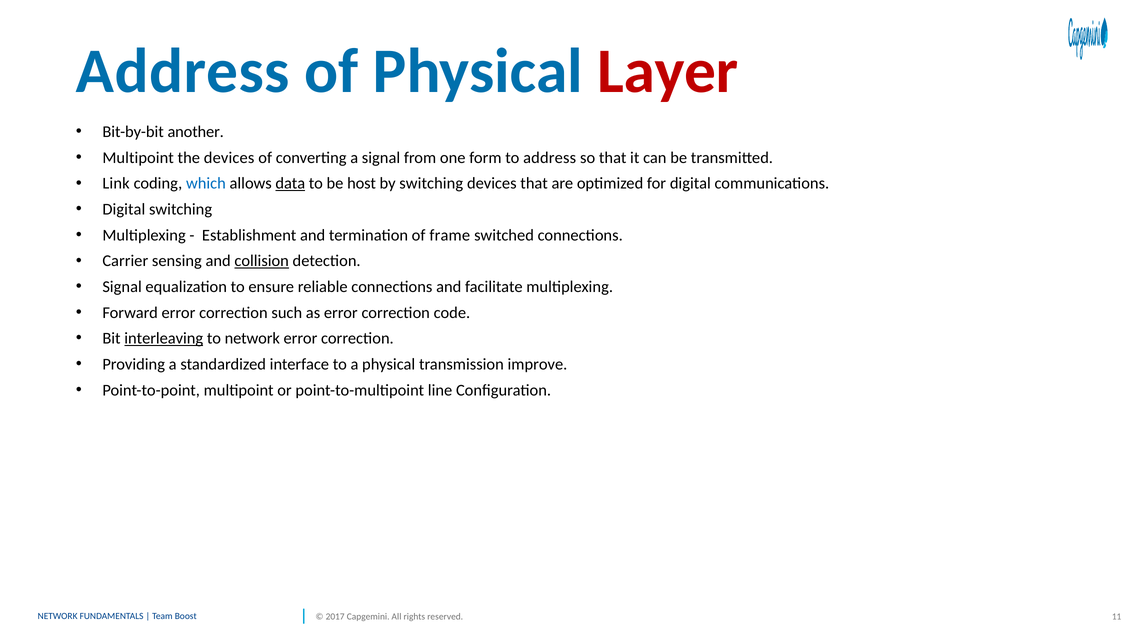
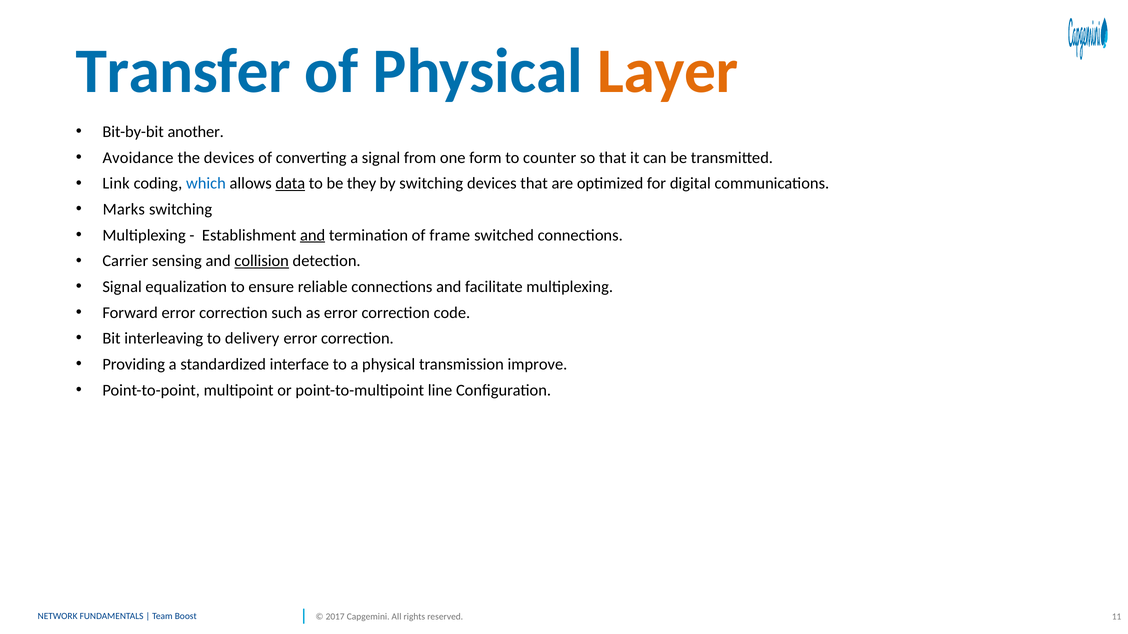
Address at (183, 71): Address -> Transfer
Layer colour: red -> orange
Multipoint at (138, 158): Multipoint -> Avoidance
to address: address -> counter
host: host -> they
Digital at (124, 209): Digital -> Marks
and at (313, 235) underline: none -> present
interleaving underline: present -> none
to network: network -> delivery
